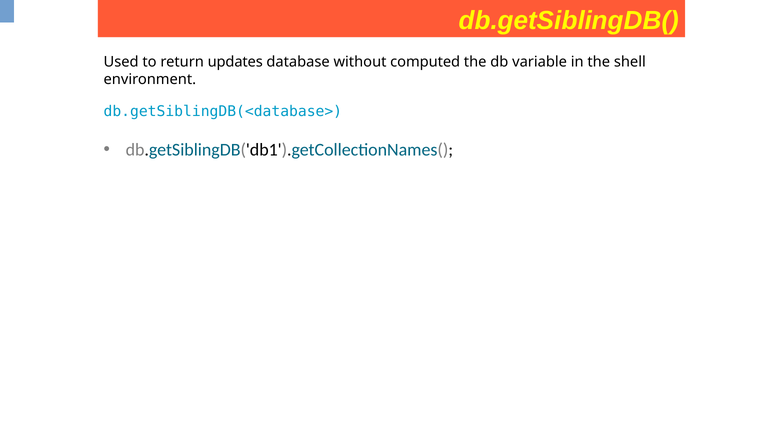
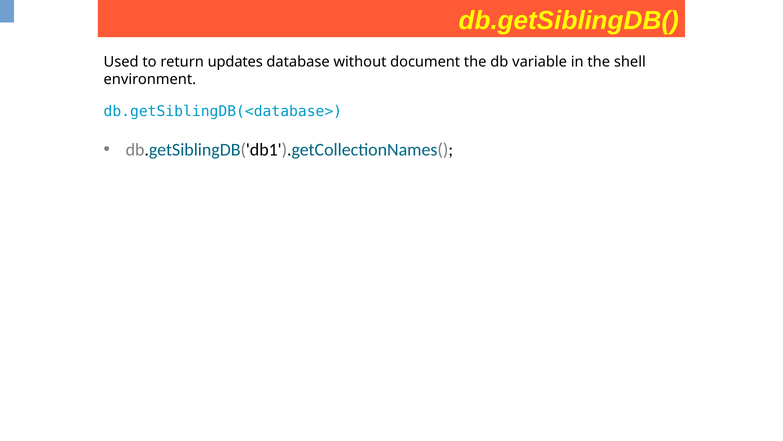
computed: computed -> document
